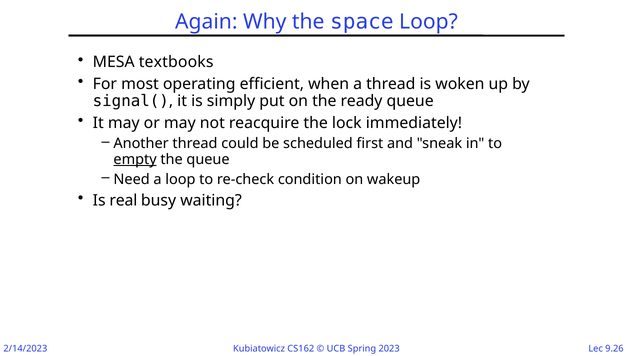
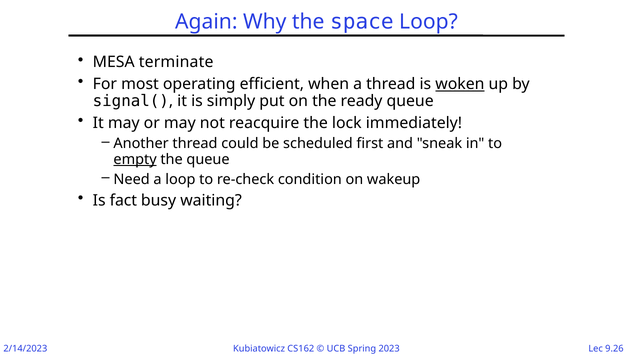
textbooks: textbooks -> terminate
woken underline: none -> present
real: real -> fact
